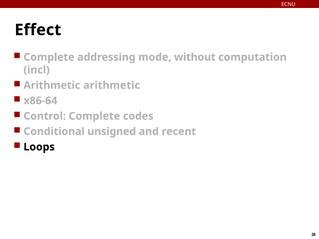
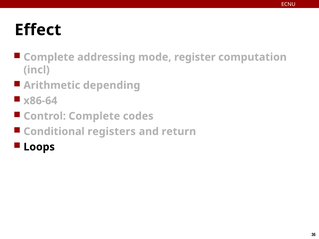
without: without -> register
Arithmetic arithmetic: arithmetic -> depending
unsigned: unsigned -> registers
recent: recent -> return
